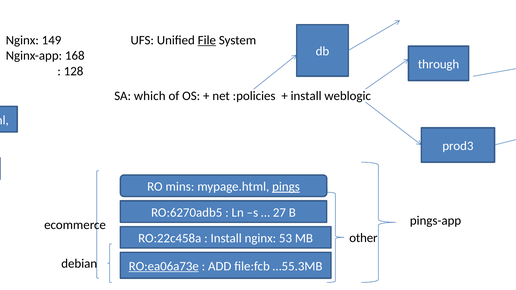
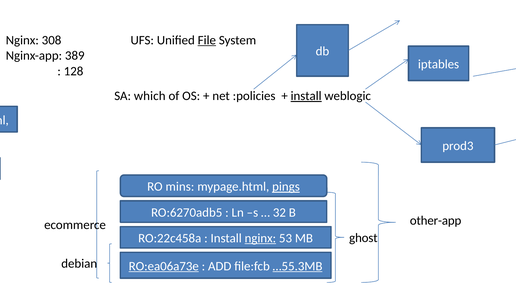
149: 149 -> 308
168: 168 -> 389
through: through -> iptables
install at (306, 96) underline: none -> present
27: 27 -> 32
pings-app: pings-app -> other-app
other: other -> ghost
nginx at (260, 238) underline: none -> present
…55.3MB underline: none -> present
